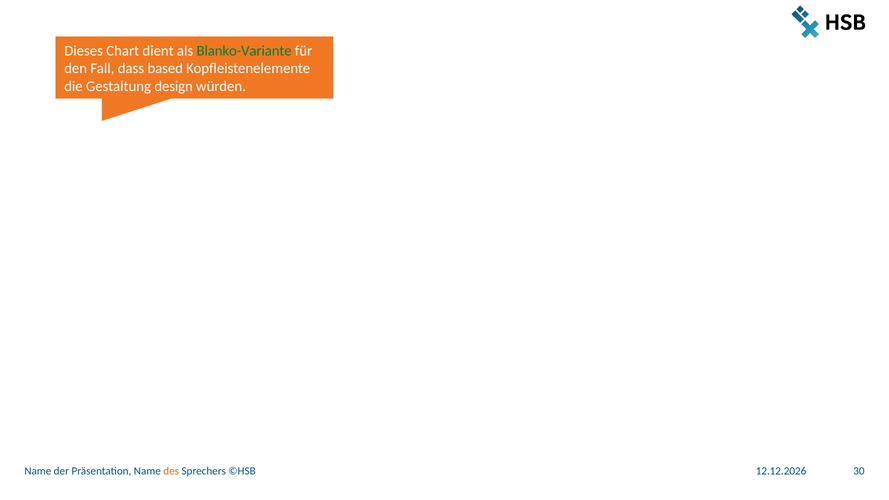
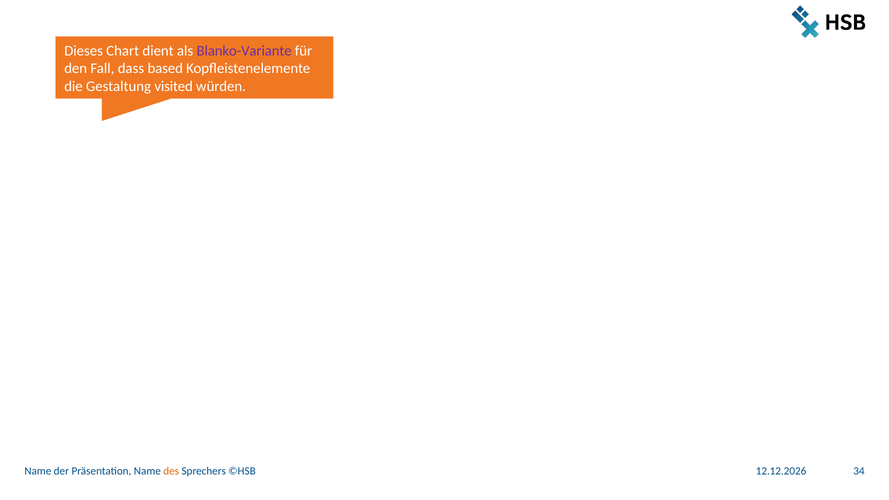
Blanko-Variante colour: green -> purple
design: design -> visited
30: 30 -> 34
